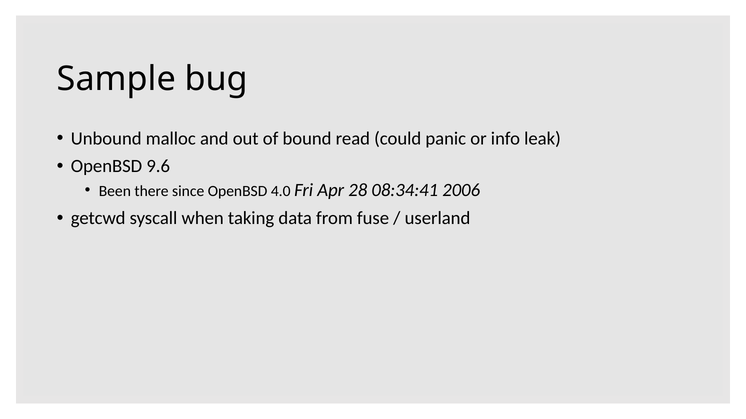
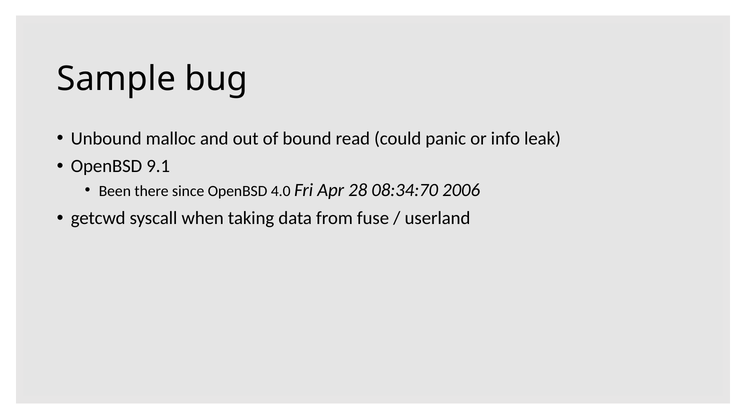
9.6: 9.6 -> 9.1
08:34:41: 08:34:41 -> 08:34:70
